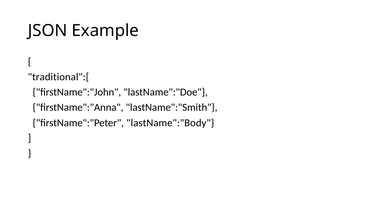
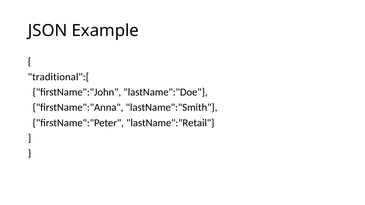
lastName":"Body: lastName":"Body -> lastName":"Retail
